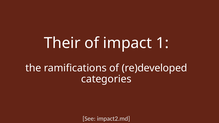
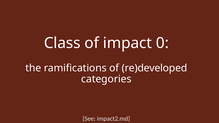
Their: Their -> Class
1: 1 -> 0
